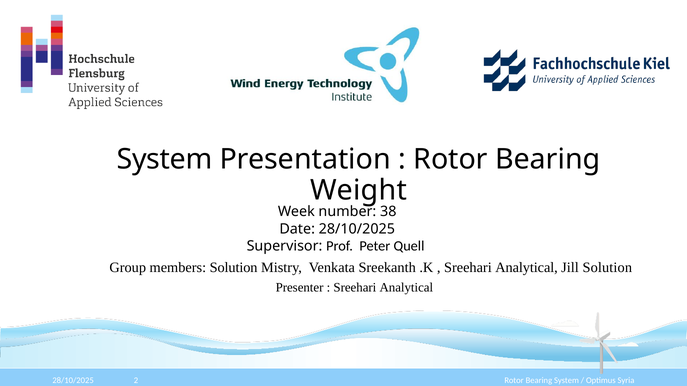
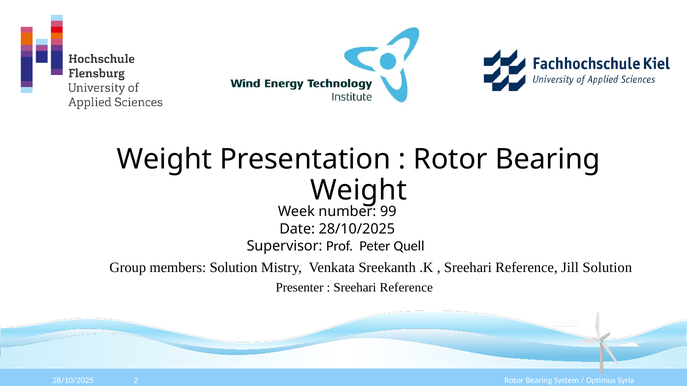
System at (165, 160): System -> Weight
38: 38 -> 99
Analytical at (527, 268): Analytical -> Reference
Analytical at (406, 288): Analytical -> Reference
